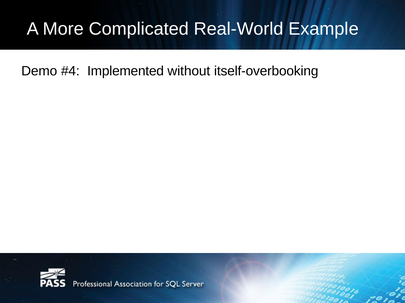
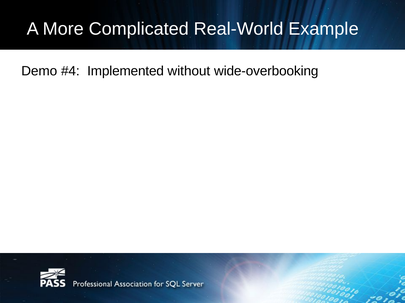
itself-overbooking: itself-overbooking -> wide-overbooking
